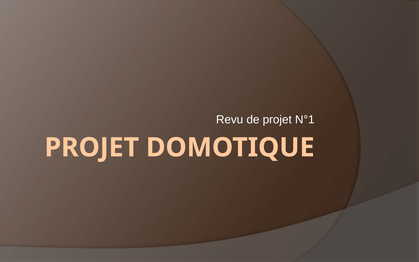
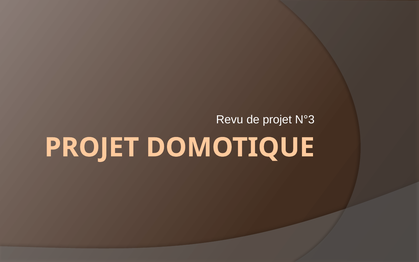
N°1: N°1 -> N°3
